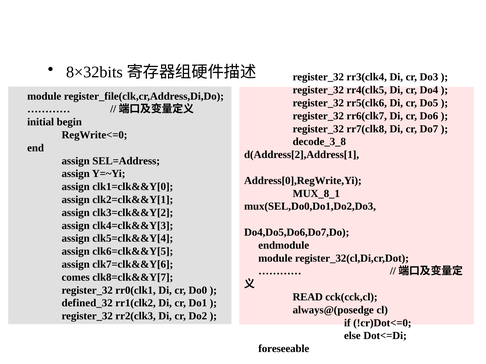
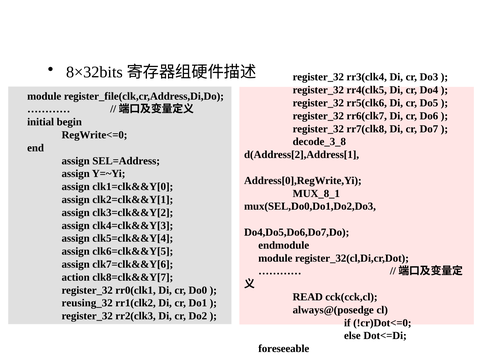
comes: comes -> action
defined_32: defined_32 -> reusing_32
